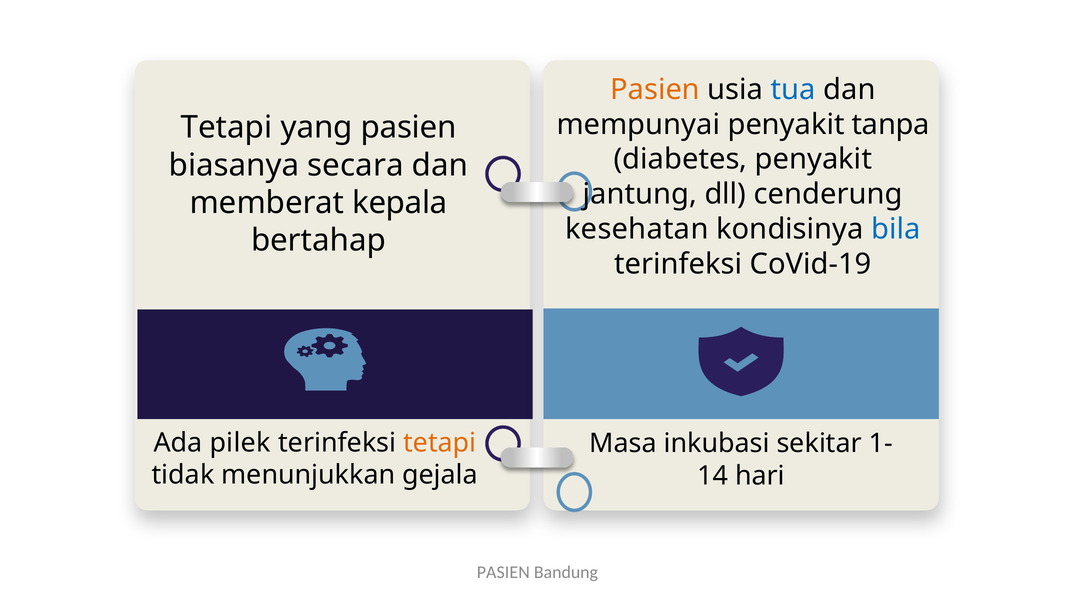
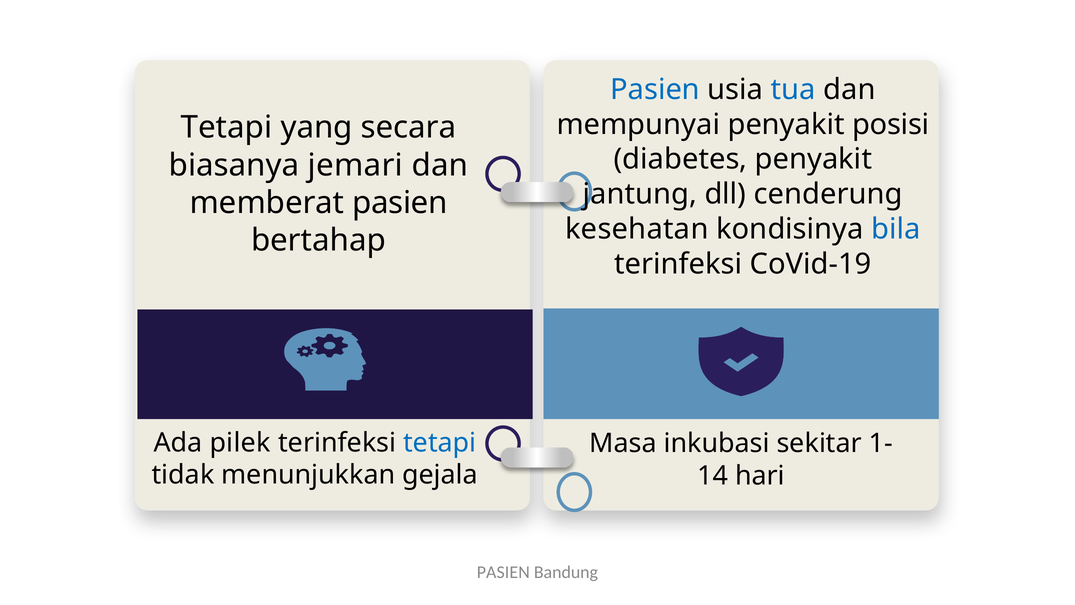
Pasien at (655, 89) colour: orange -> blue
tanpa: tanpa -> posisi
yang pasien: pasien -> secara
secara: secara -> jemari
memberat kepala: kepala -> pasien
tetapi at (440, 443) colour: orange -> blue
